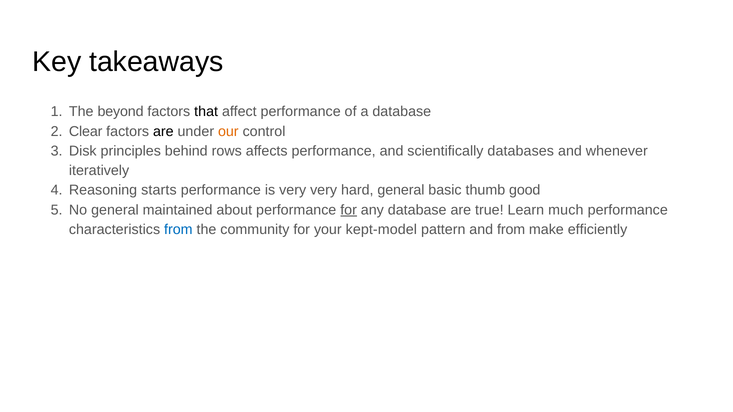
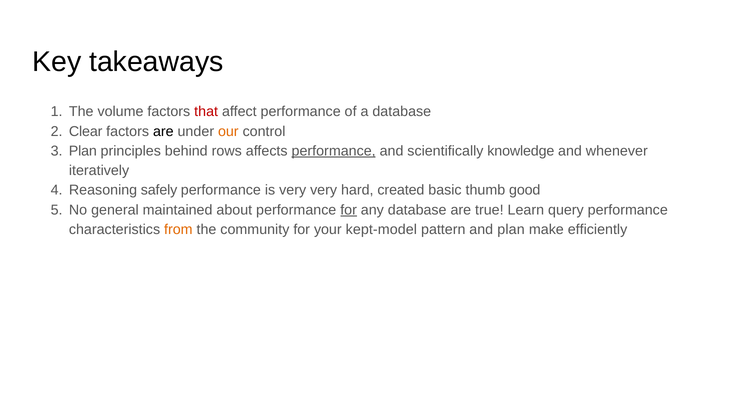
beyond: beyond -> volume
that colour: black -> red
Disk at (83, 151): Disk -> Plan
performance at (334, 151) underline: none -> present
databases: databases -> knowledge
starts: starts -> safely
hard general: general -> created
much: much -> query
from at (178, 230) colour: blue -> orange
and from: from -> plan
